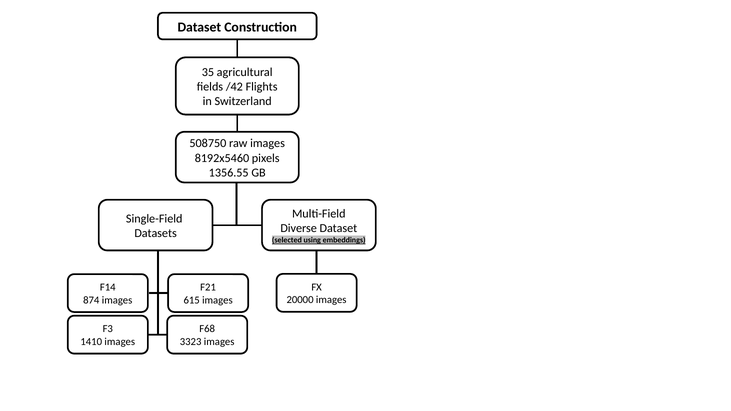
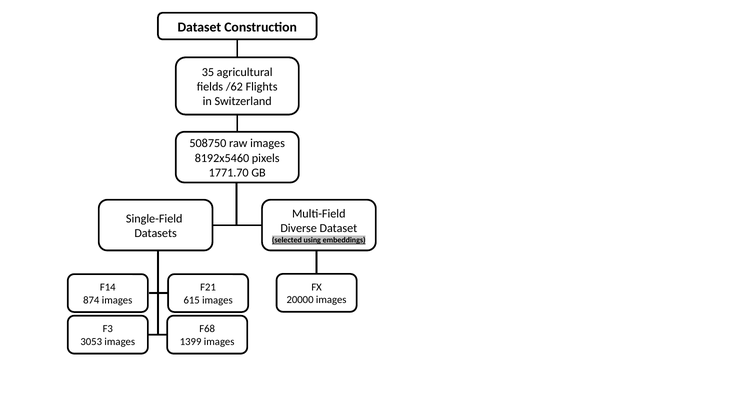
/42: /42 -> /62
1356.55: 1356.55 -> 1771.70
1410: 1410 -> 3053
3323: 3323 -> 1399
